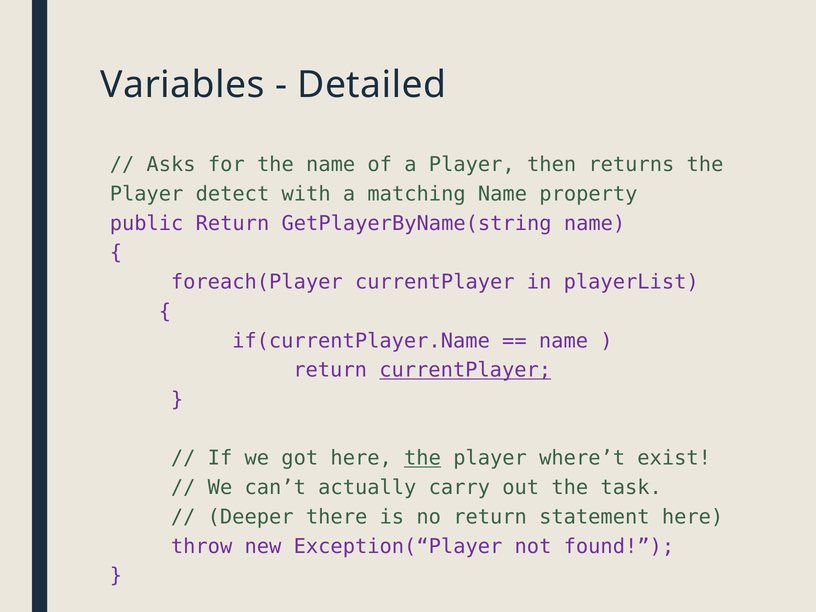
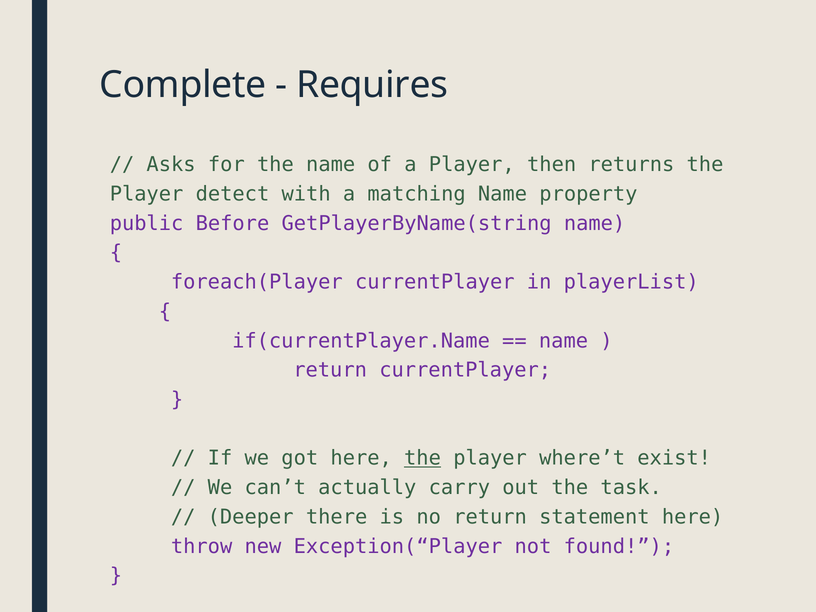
Variables: Variables -> Complete
Detailed: Detailed -> Requires
public Return: Return -> Before
currentPlayer at (465, 370) underline: present -> none
